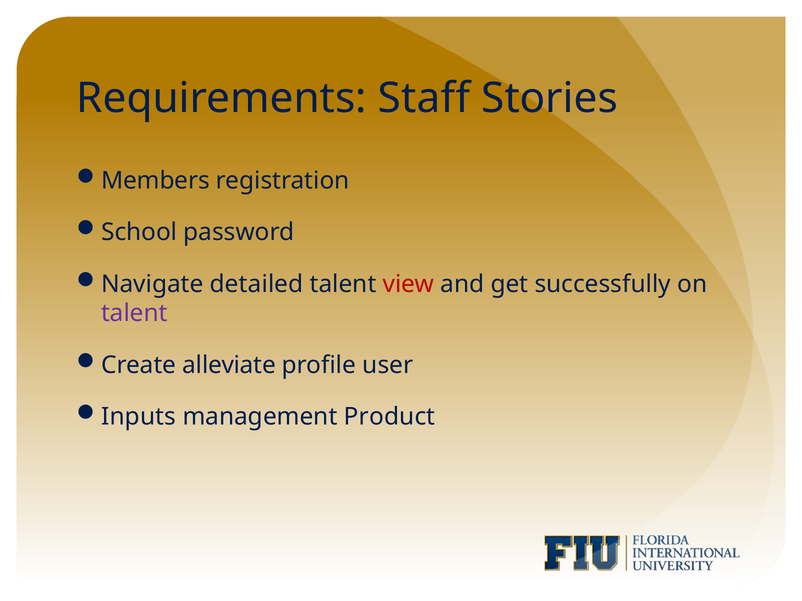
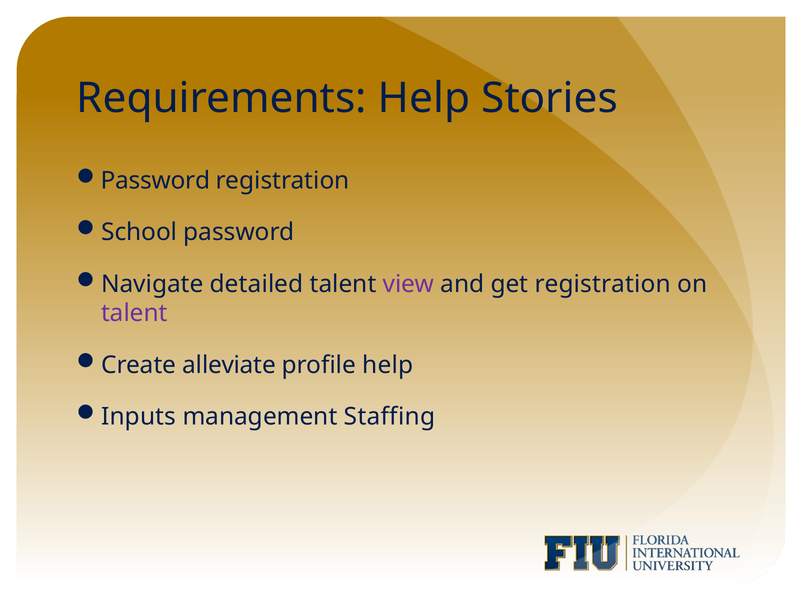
Requirements Staff: Staff -> Help
Members at (155, 181): Members -> Password
view colour: red -> purple
get successfully: successfully -> registration
profile user: user -> help
Product: Product -> Staffing
